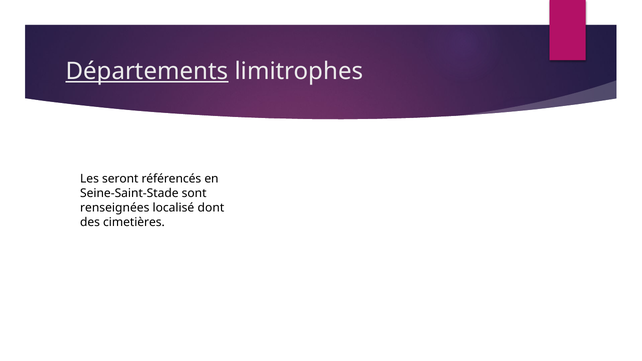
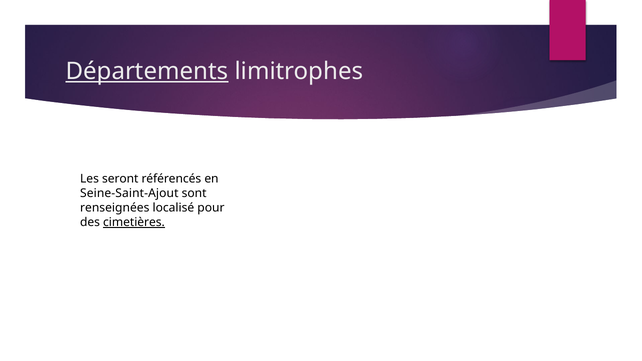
Seine-Saint-Stade: Seine-Saint-Stade -> Seine-Saint-Ajout
dont: dont -> pour
cimetières underline: none -> present
